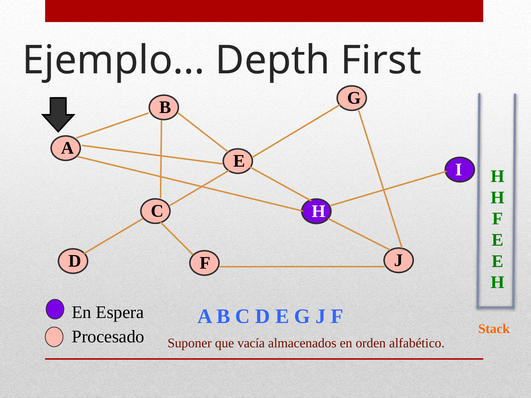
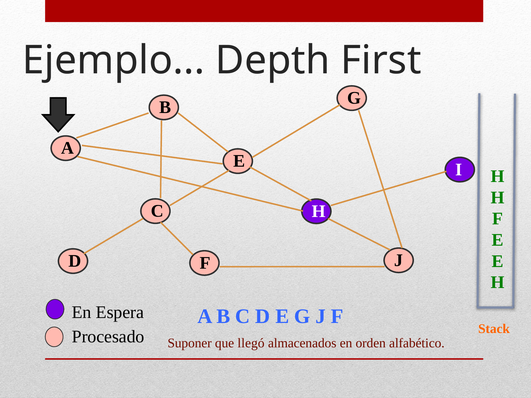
vacía: vacía -> llegó
